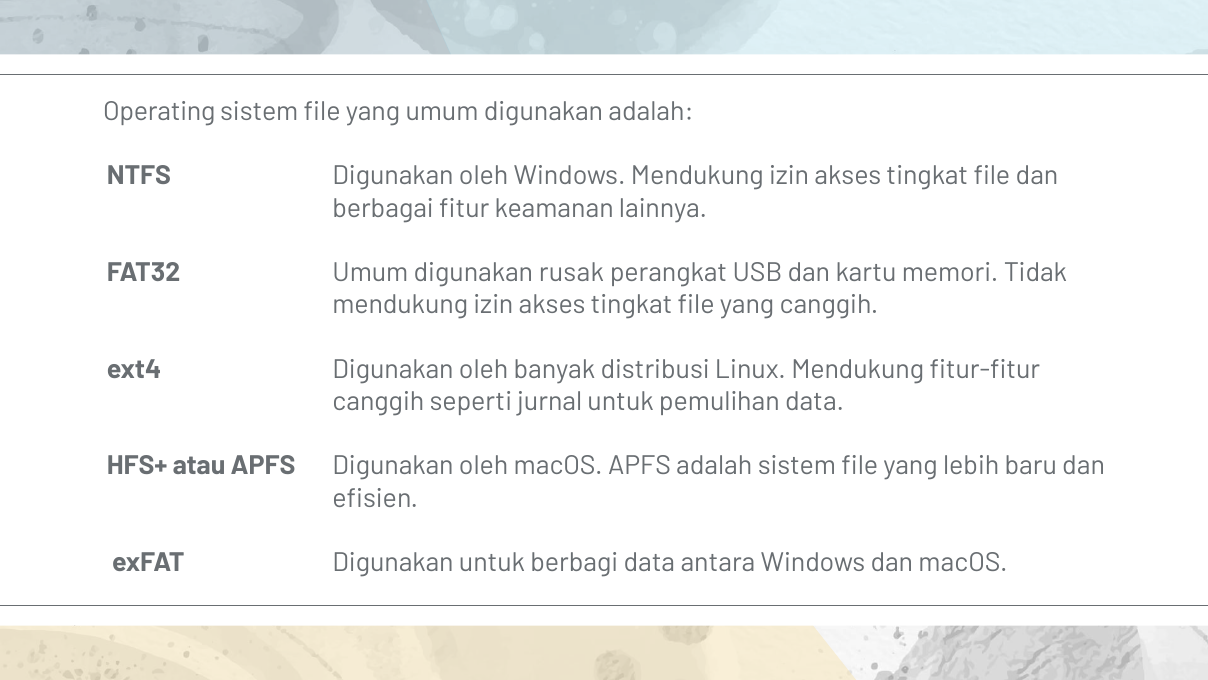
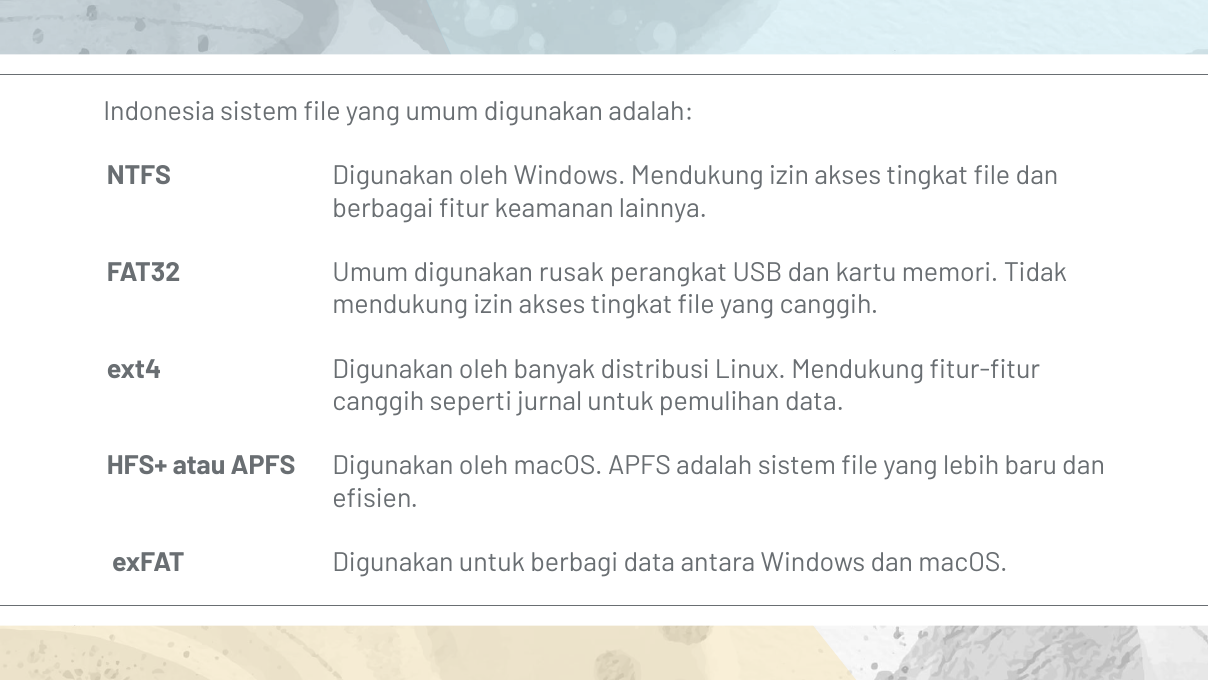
Operating: Operating -> Indonesia
